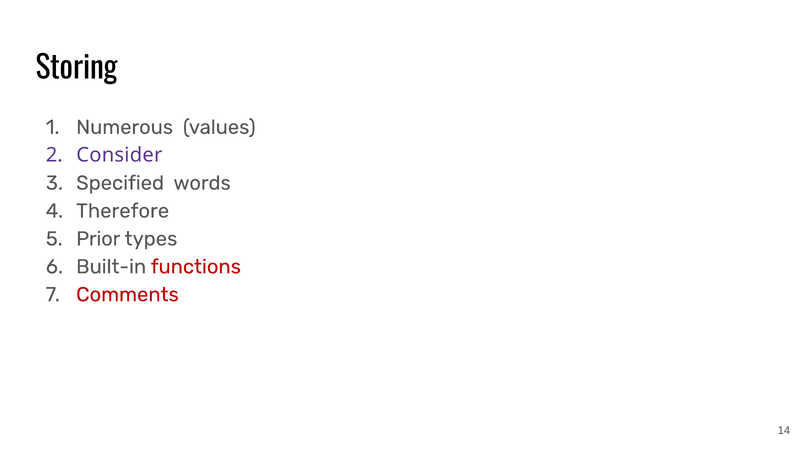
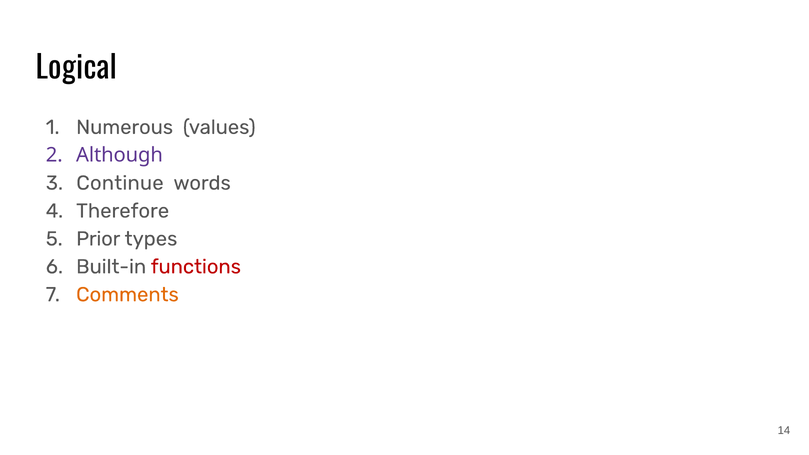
Storing: Storing -> Logical
Consider: Consider -> Although
Specified: Specified -> Continue
Comments colour: red -> orange
